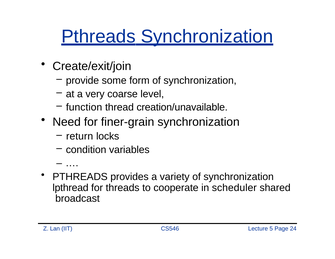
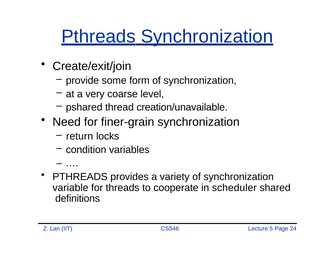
function: function -> pshared
lpthread: lpthread -> variable
broadcast: broadcast -> definitions
